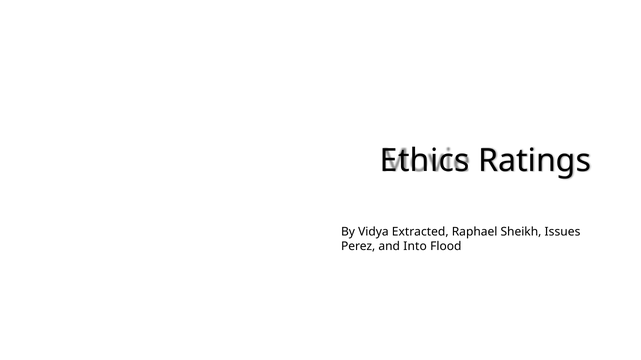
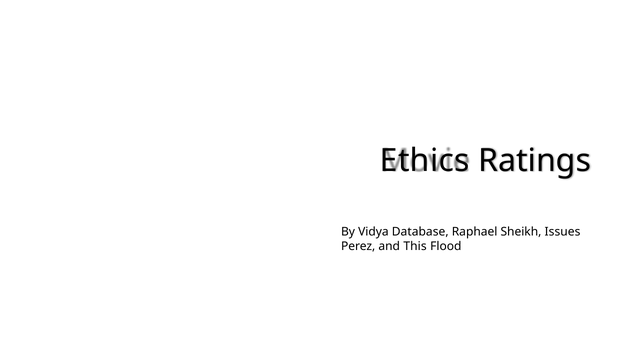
Extracted: Extracted -> Database
Into: Into -> This
